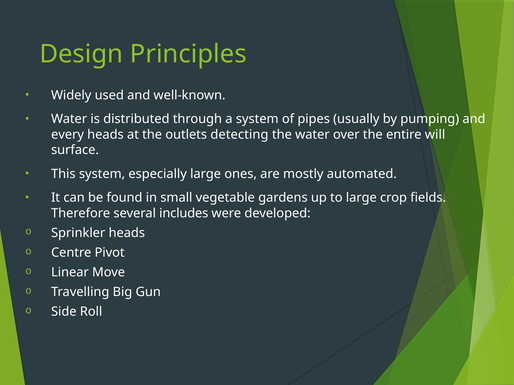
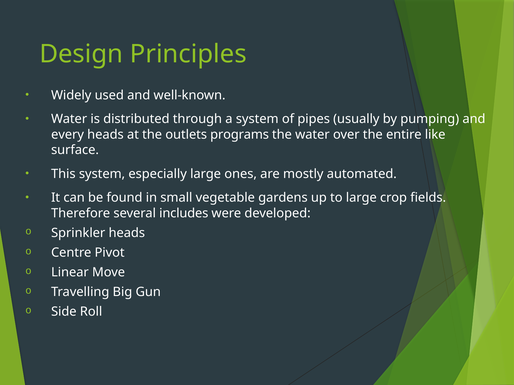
detecting: detecting -> programs
will: will -> like
